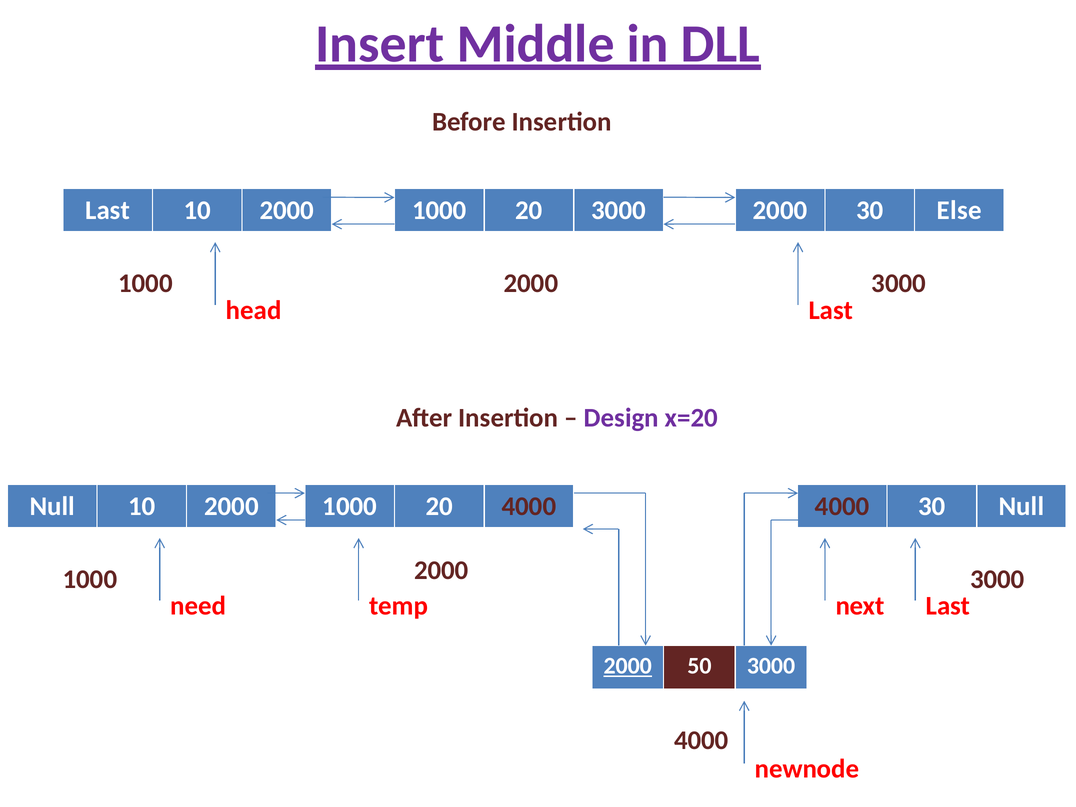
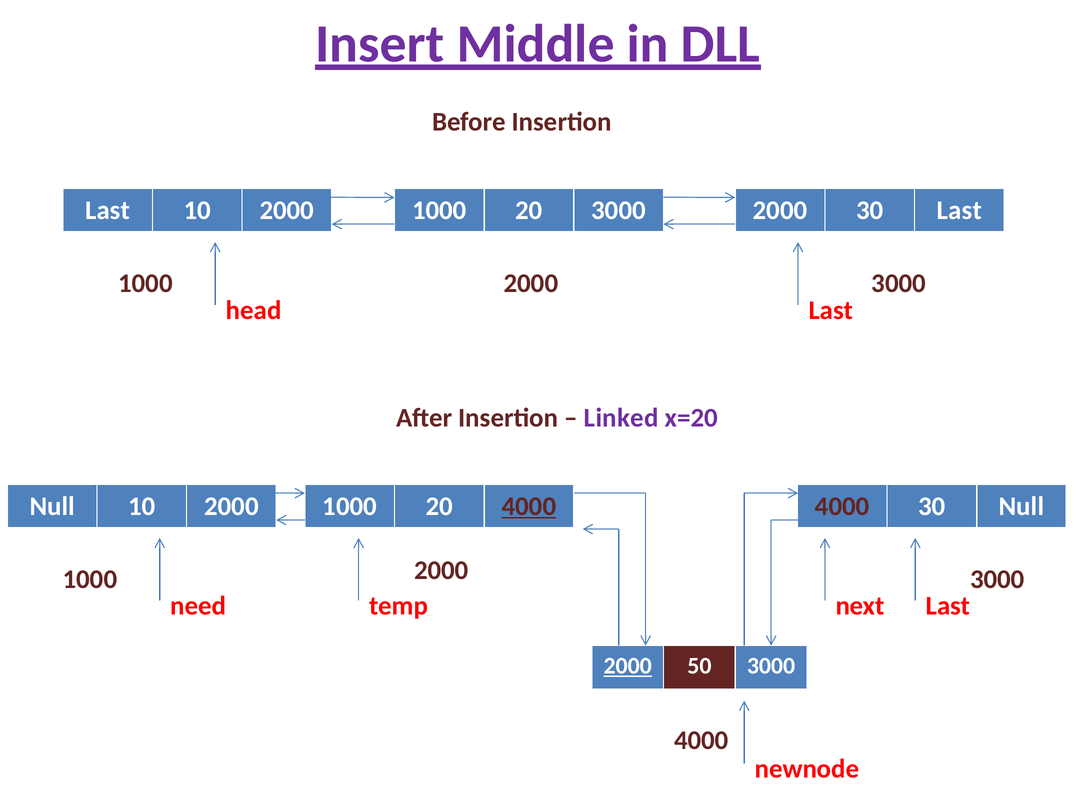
30 Else: Else -> Last
Design: Design -> Linked
4000 at (529, 506) underline: none -> present
